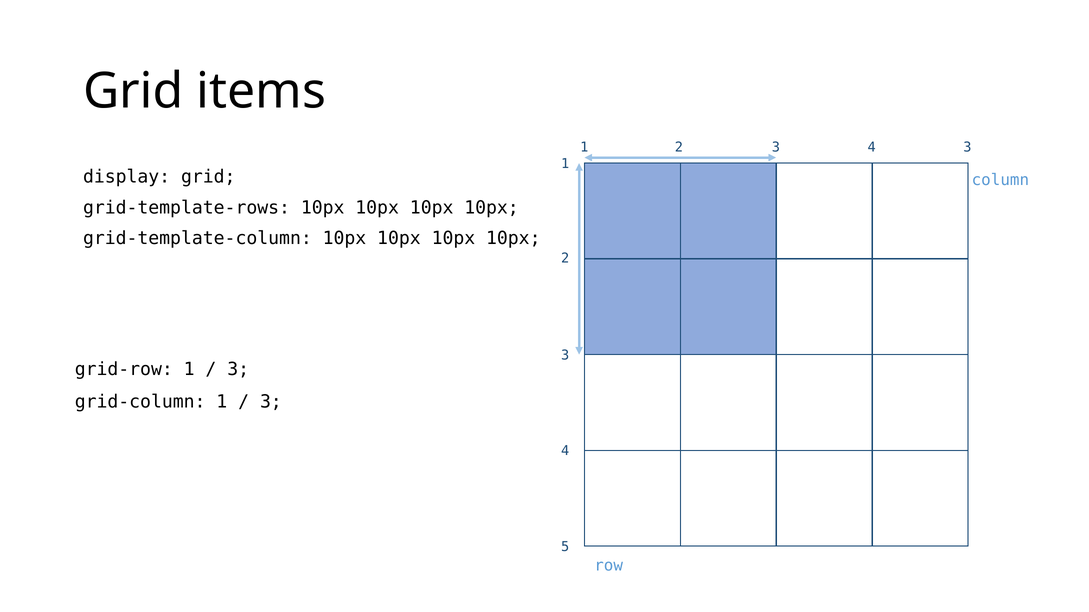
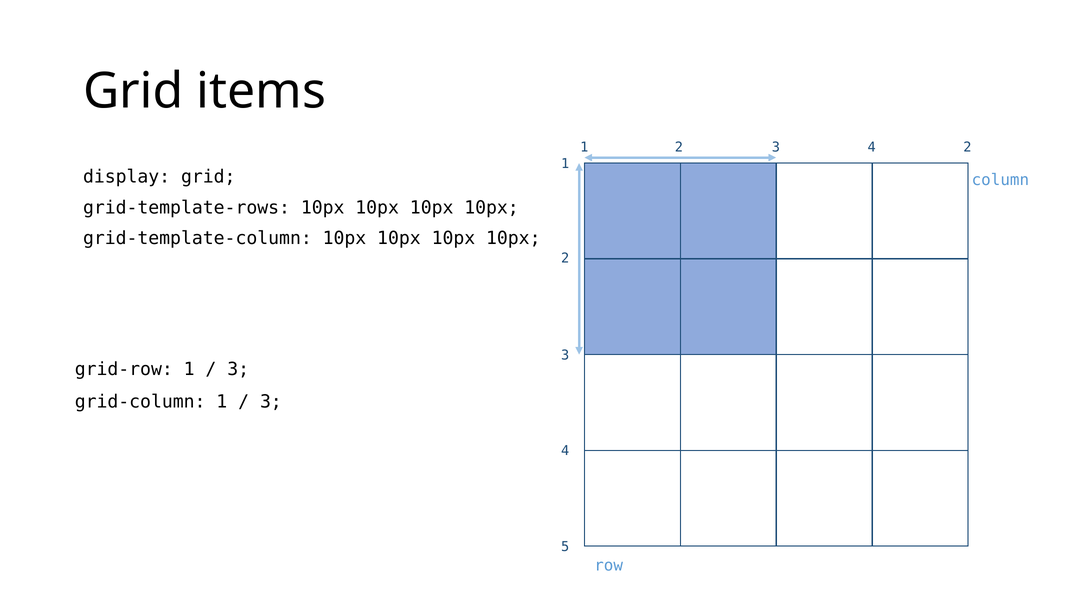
4 3: 3 -> 2
